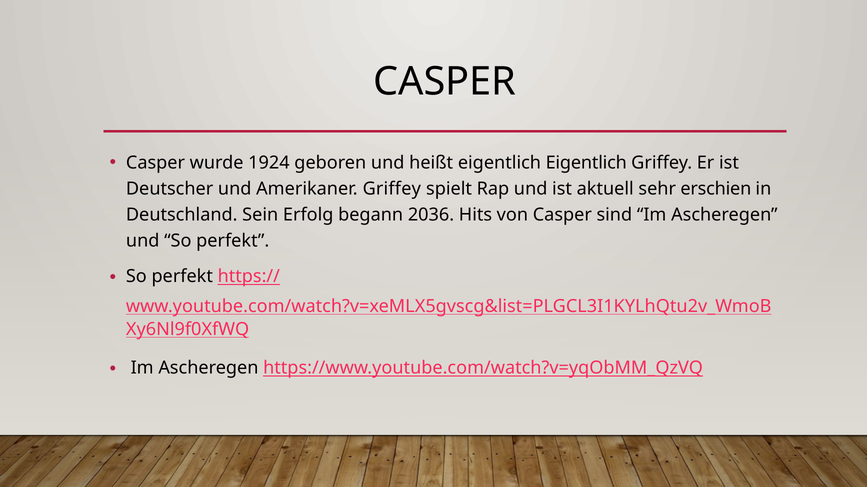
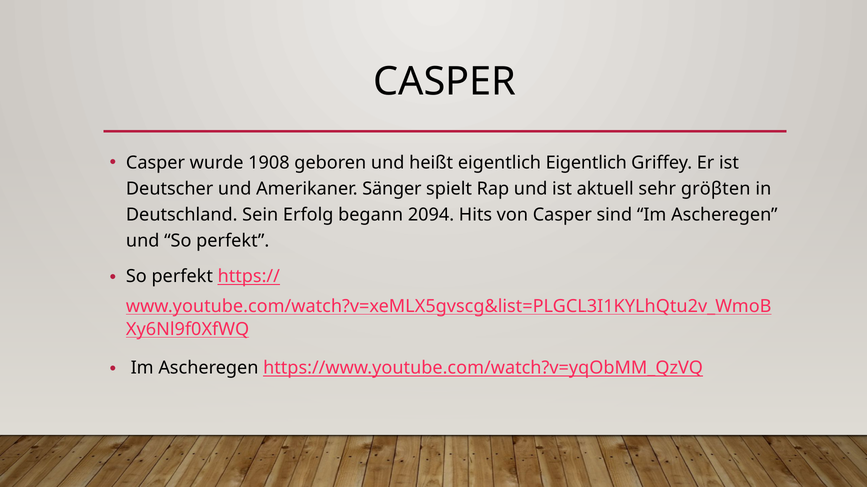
1924: 1924 -> 1908
Amerikaner Griffey: Griffey -> Sänger
erschien: erschien -> gröβten
2036: 2036 -> 2094
